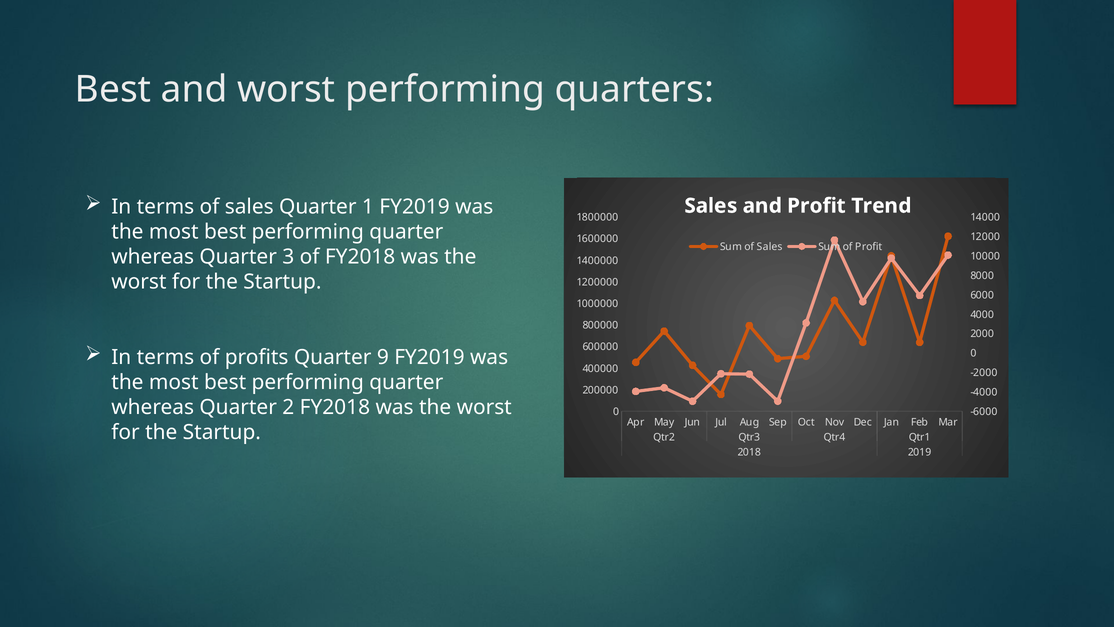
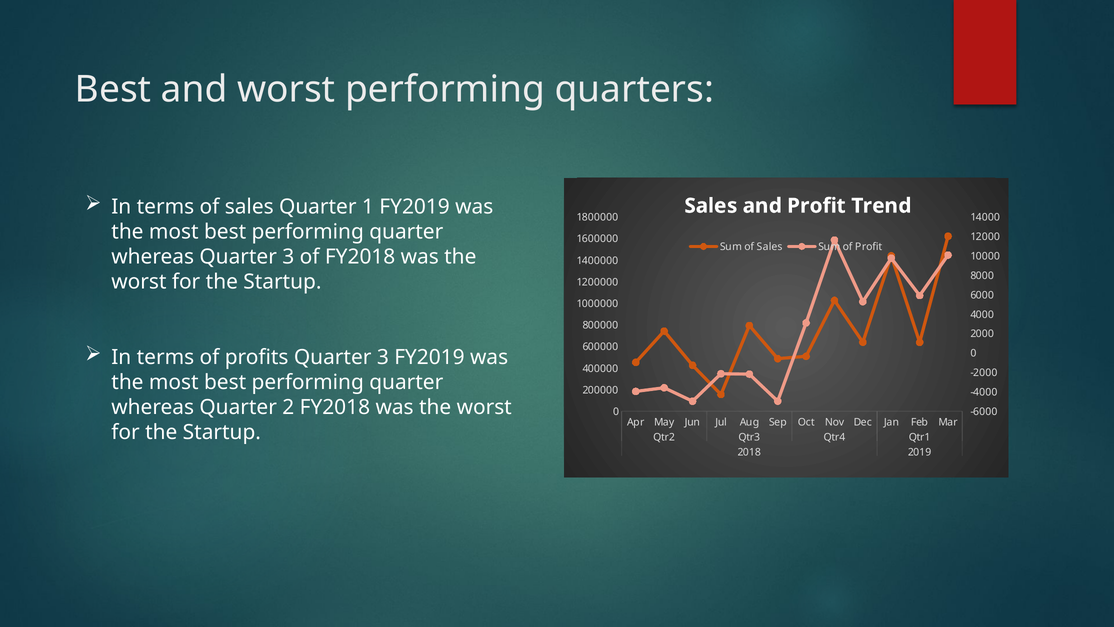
profits Quarter 9: 9 -> 3
